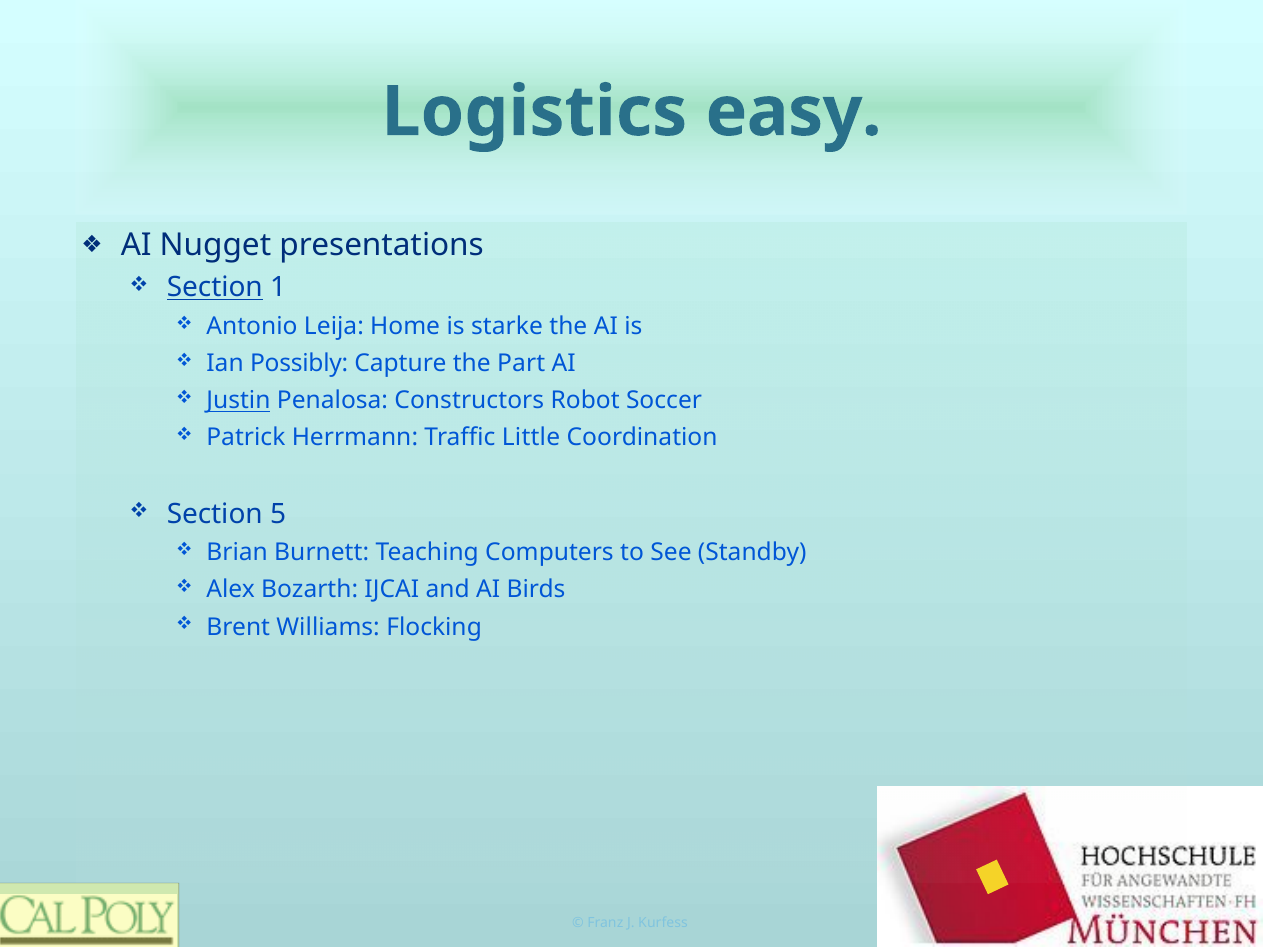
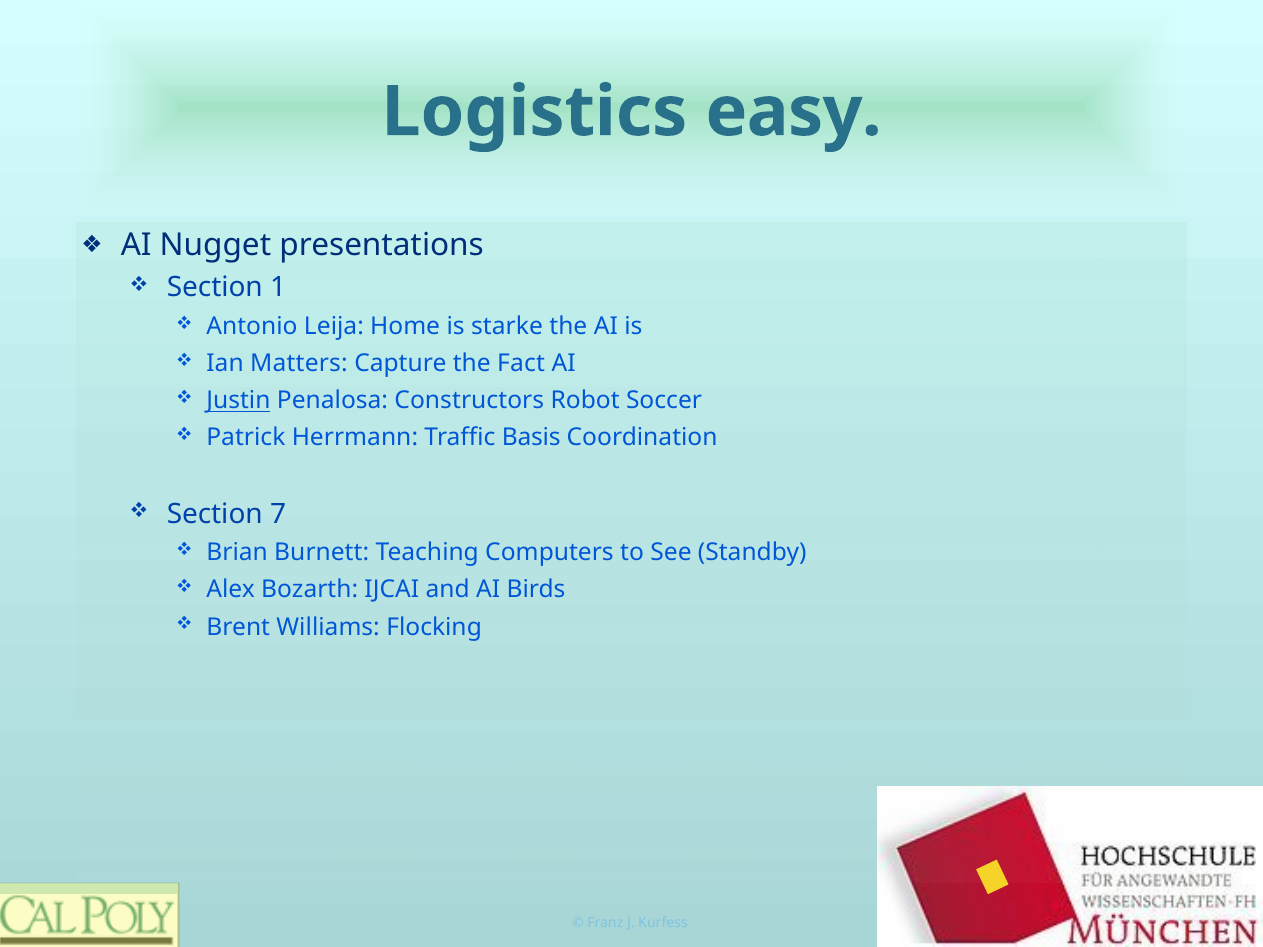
Section at (215, 288) underline: present -> none
Possibly: Possibly -> Matters
Part: Part -> Fact
Little: Little -> Basis
5: 5 -> 7
